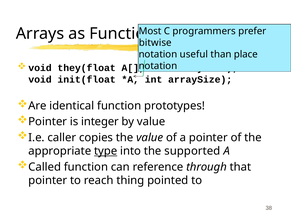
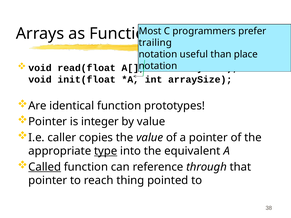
bitwise: bitwise -> trailing
they(float: they(float -> read(float
supported: supported -> equivalent
Called underline: none -> present
